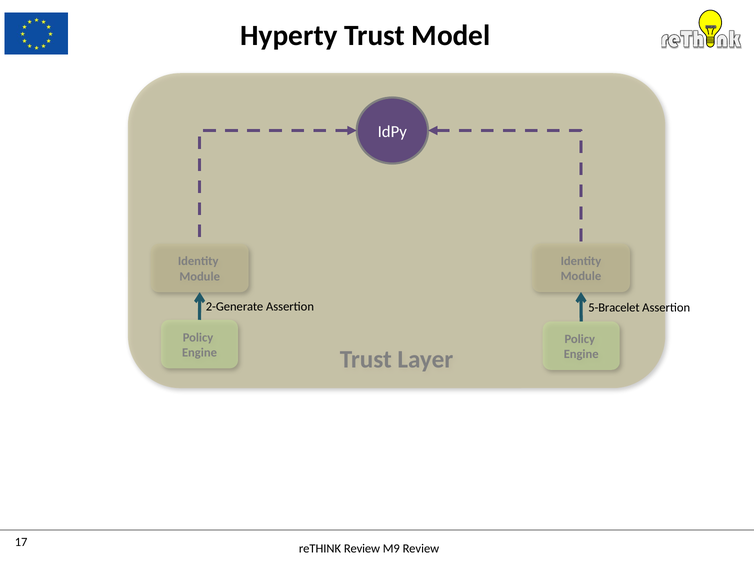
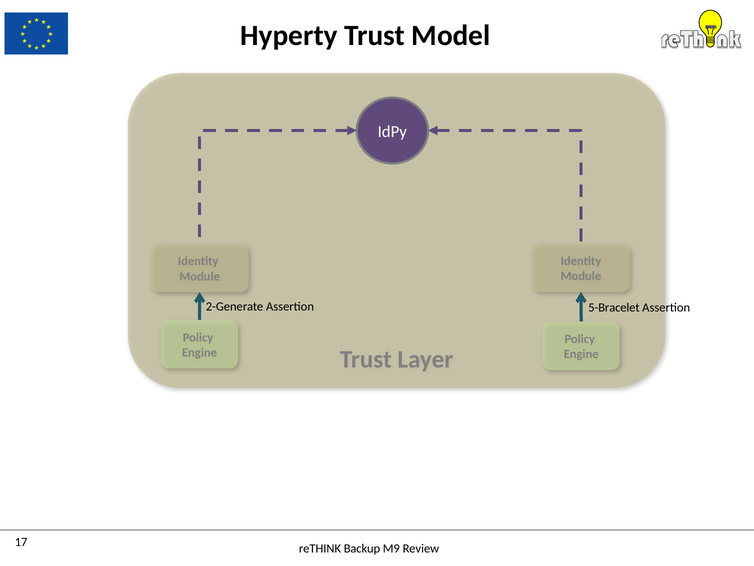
reTHINK Review: Review -> Backup
